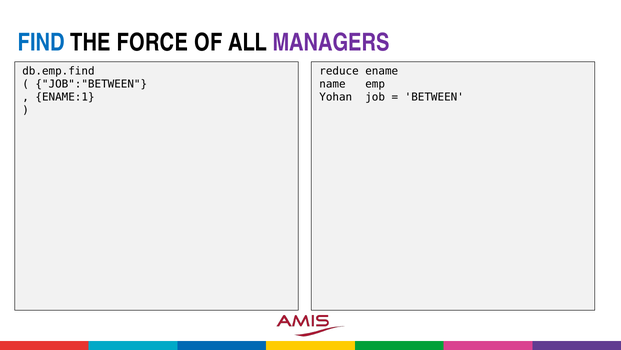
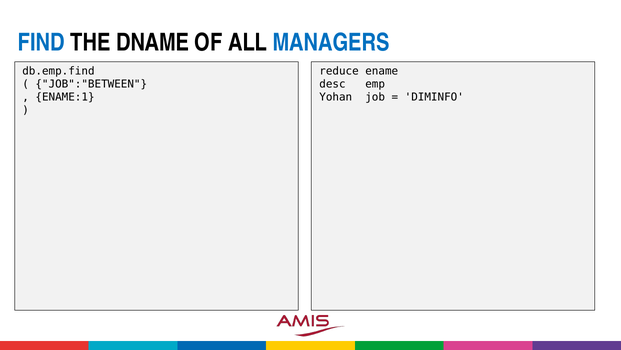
FORCE: FORCE -> DNAME
MANAGERS colour: purple -> blue
name: name -> desc
BETWEEN: BETWEEN -> DIMINFO
